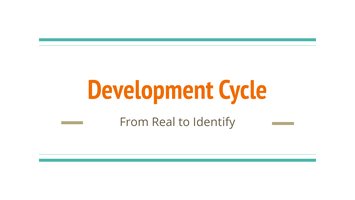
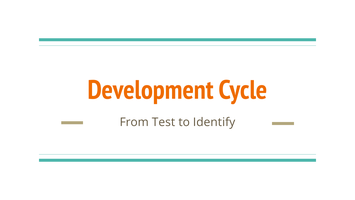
Real: Real -> Test
